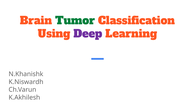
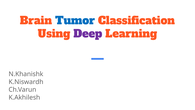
Tumor colour: green -> blue
